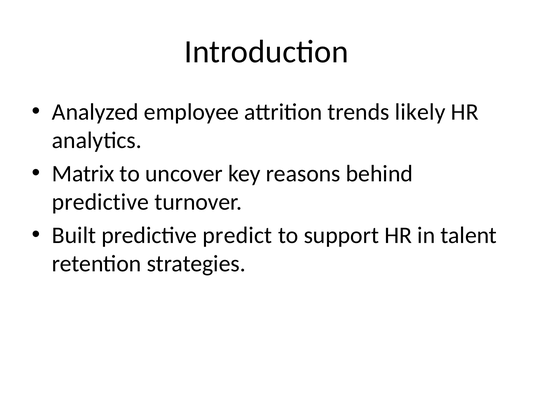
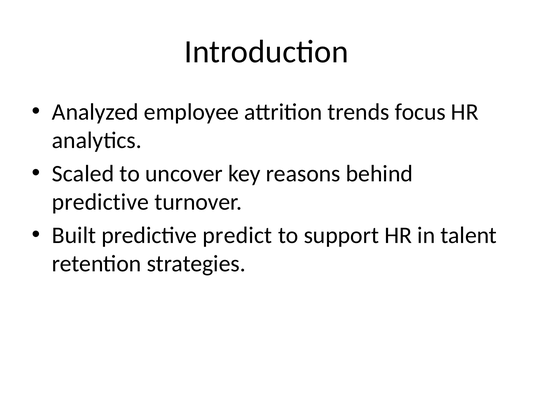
likely: likely -> focus
Matrix: Matrix -> Scaled
